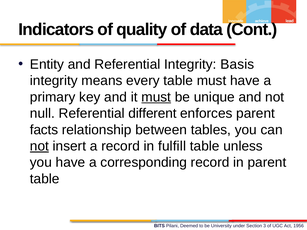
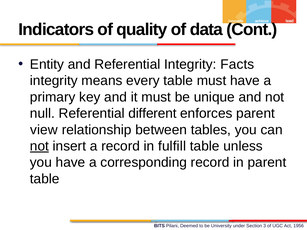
Basis: Basis -> Facts
must at (156, 97) underline: present -> none
facts: facts -> view
